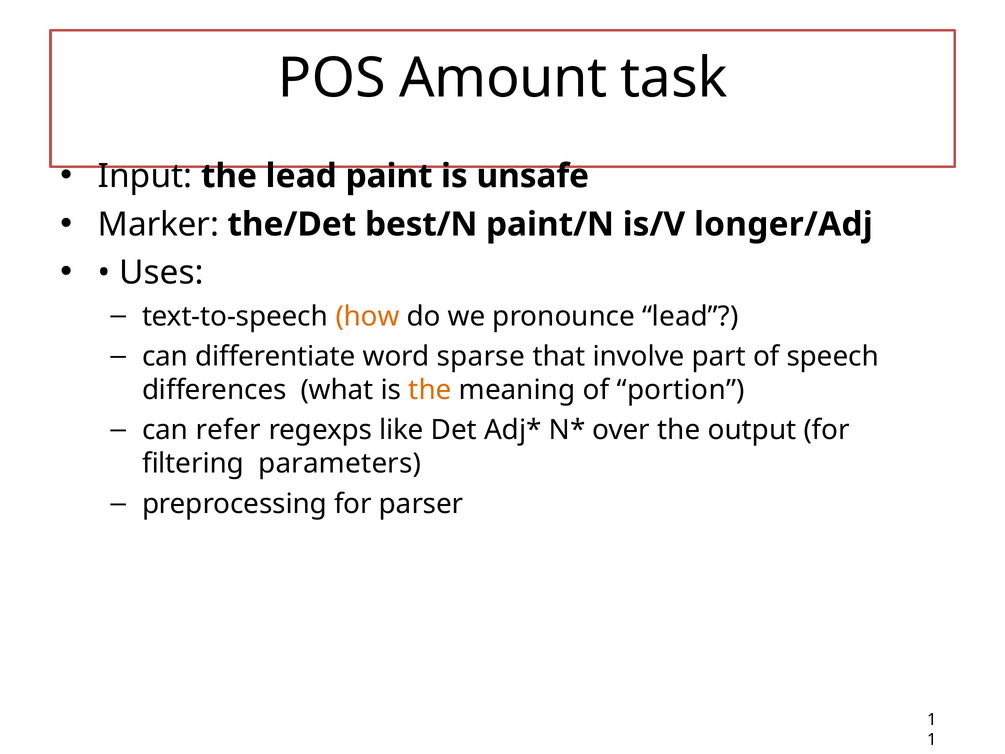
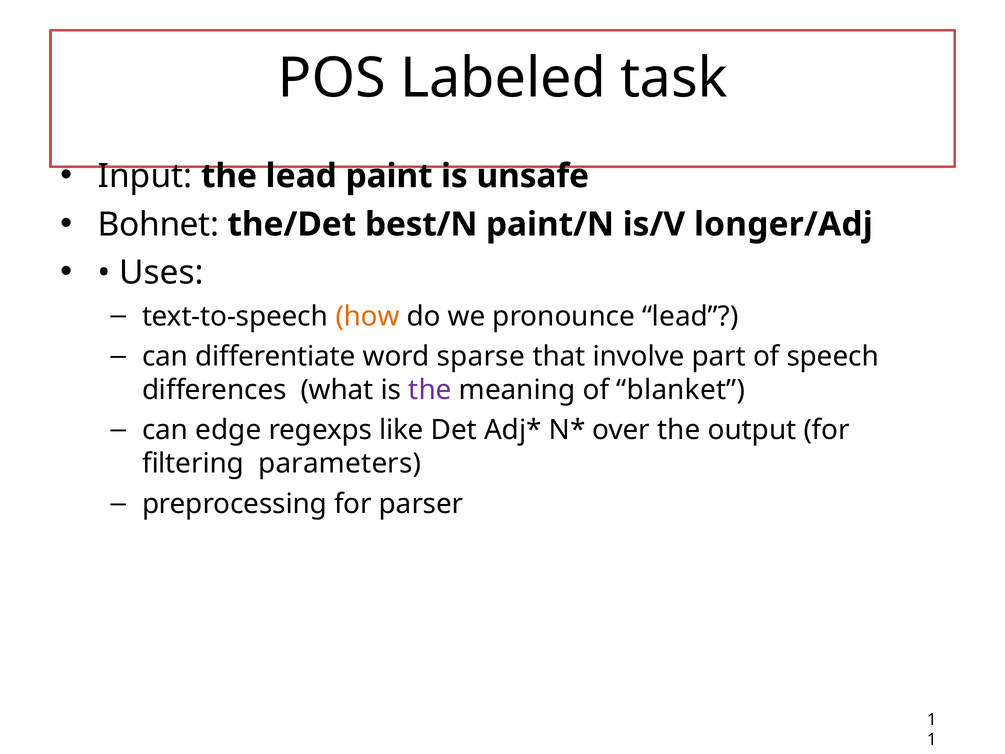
Amount: Amount -> Labeled
Marker: Marker -> Bohnet
the at (430, 390) colour: orange -> purple
portion: portion -> blanket
refer: refer -> edge
